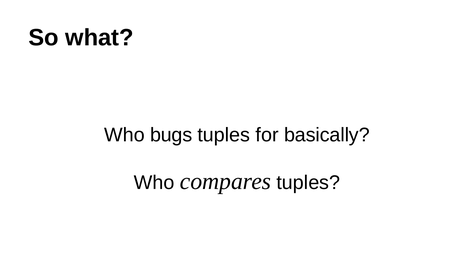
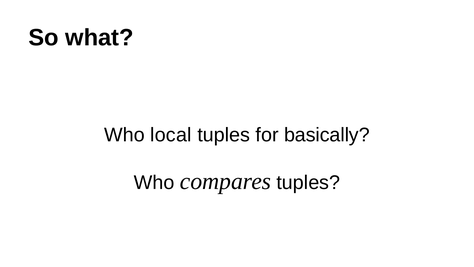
bugs: bugs -> local
